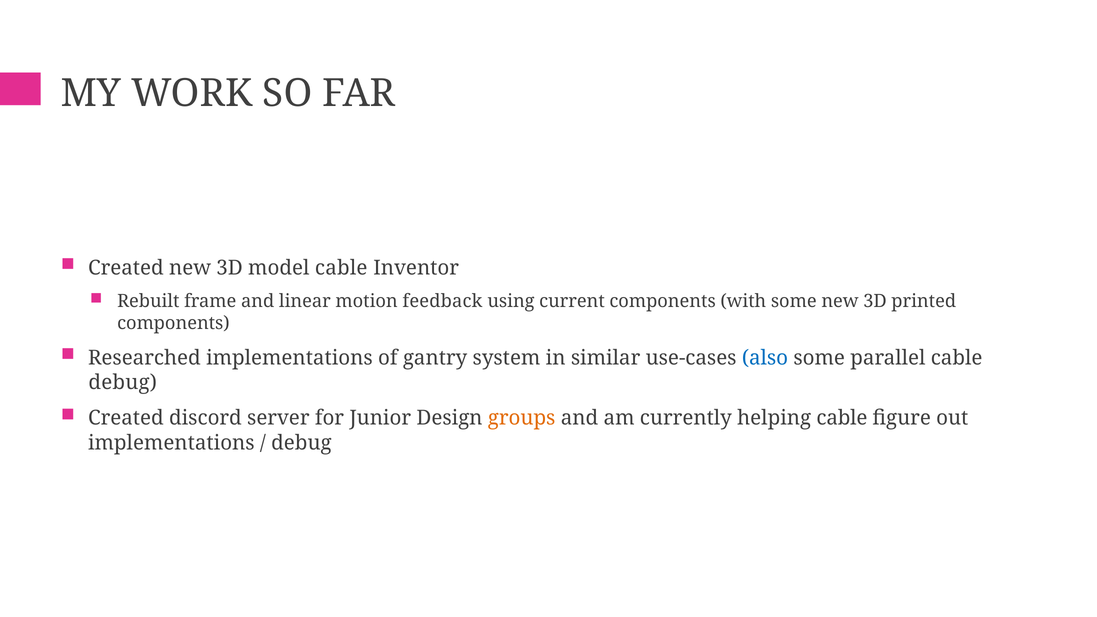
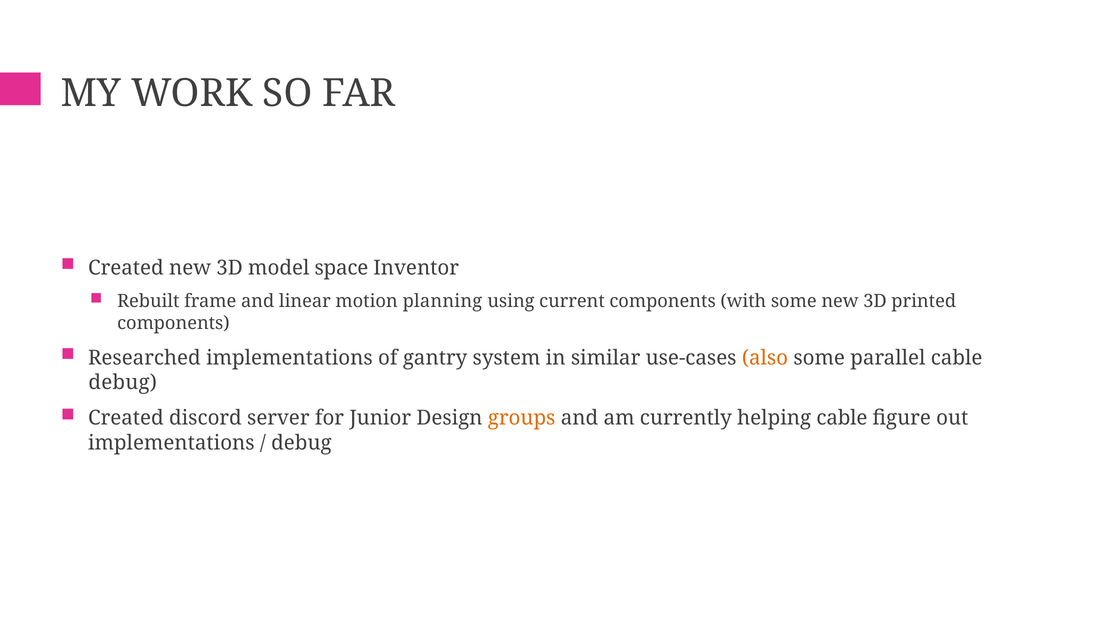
model cable: cable -> space
feedback: feedback -> planning
also colour: blue -> orange
